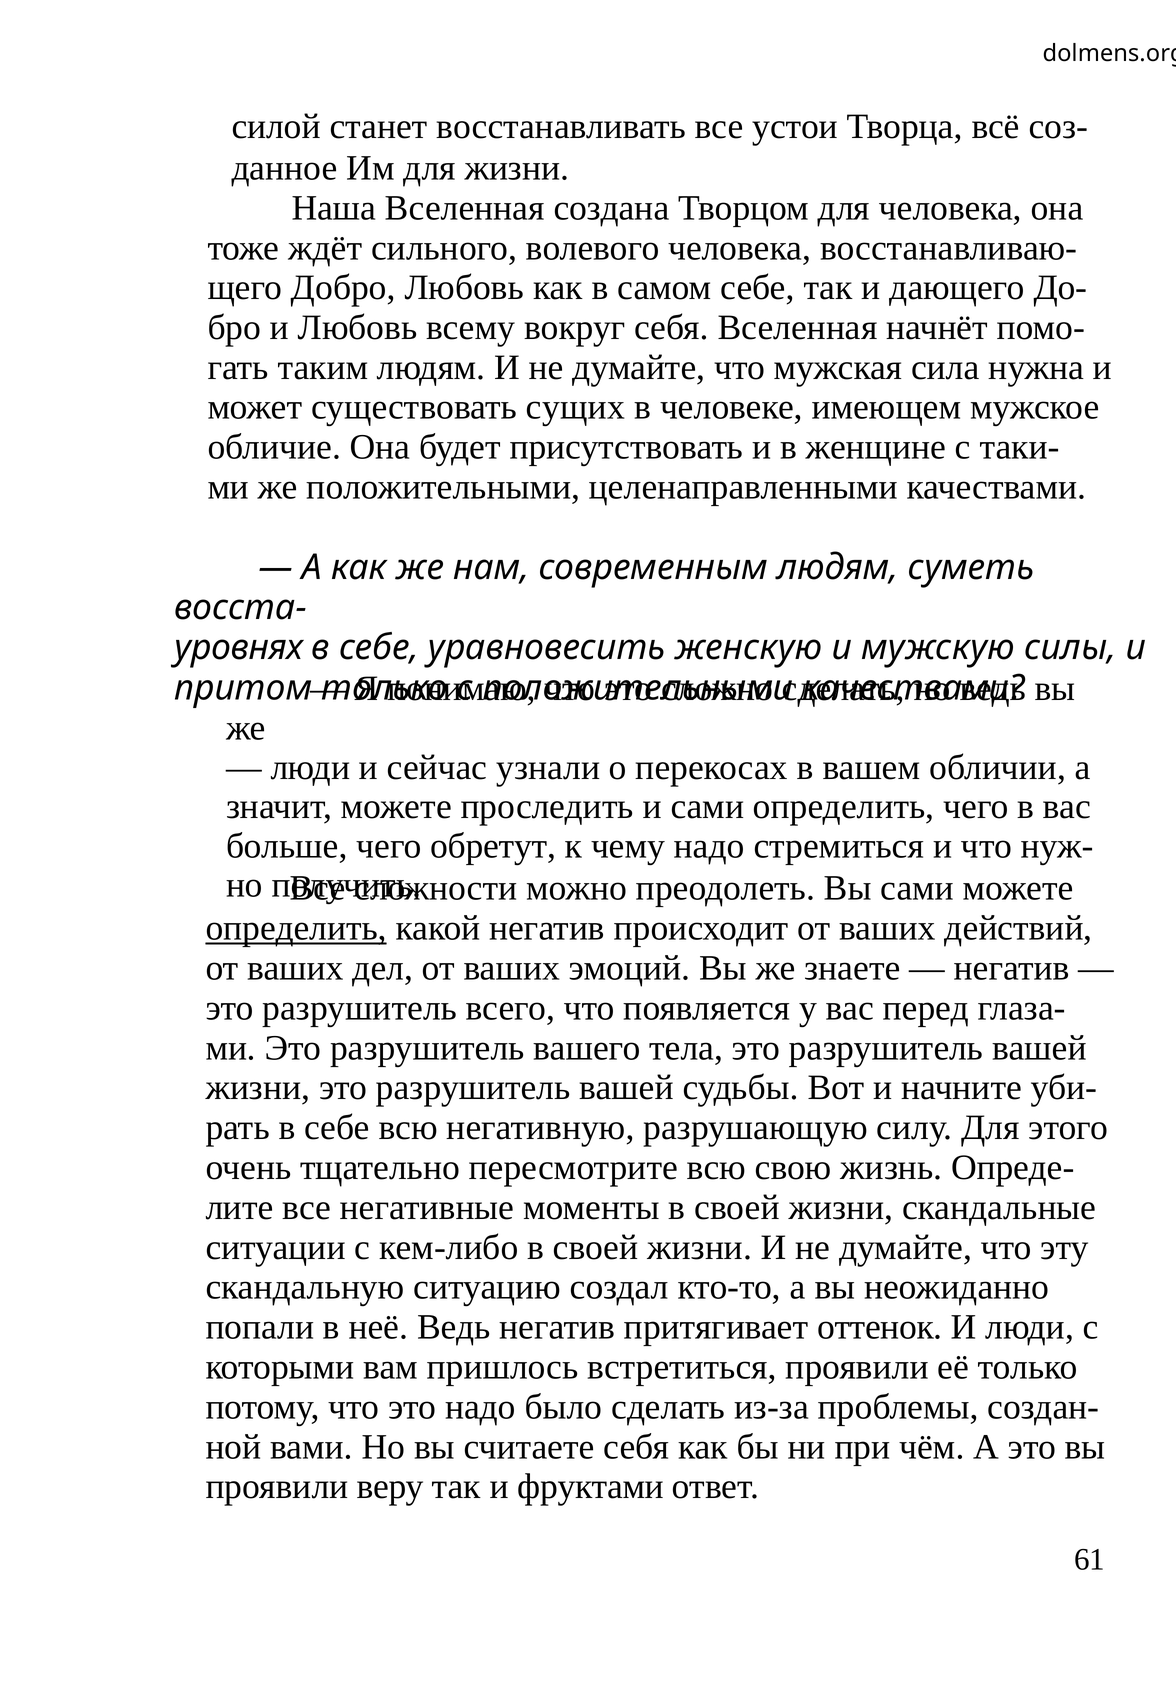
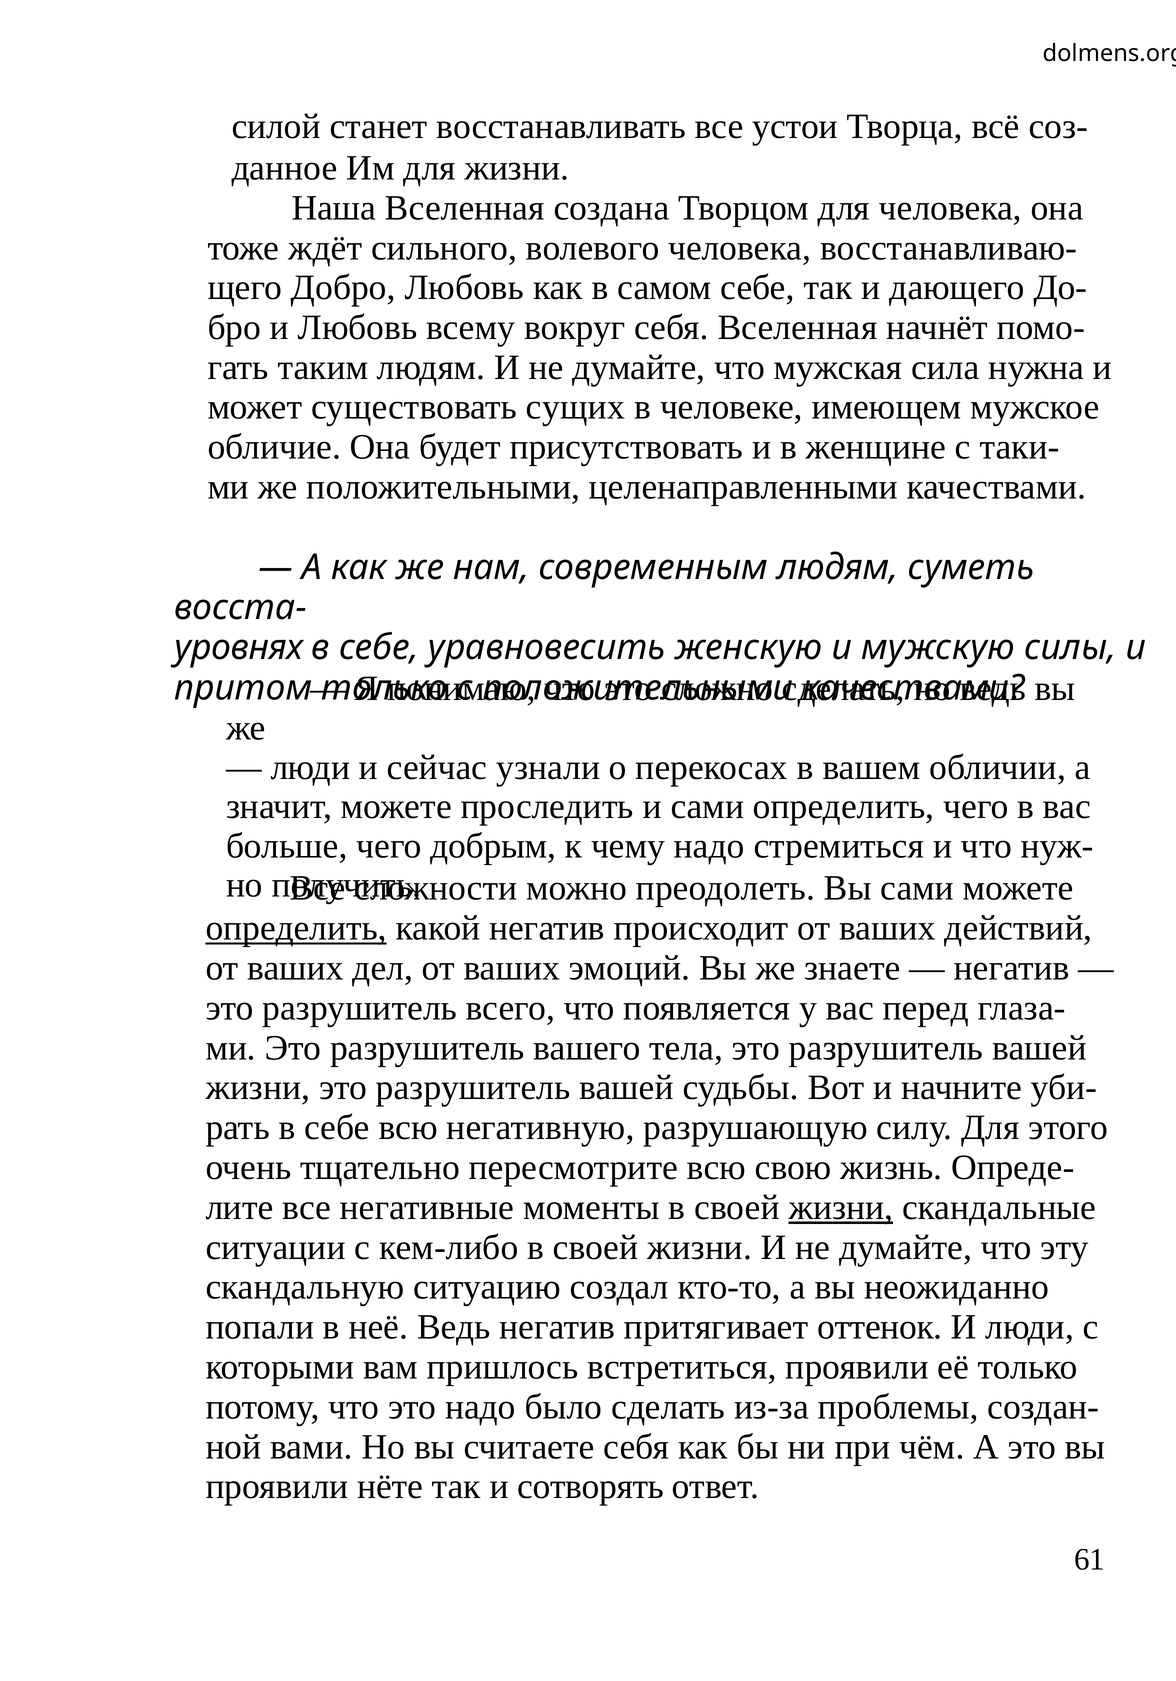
обретут: обретут -> добрым
жизни at (841, 1207) underline: none -> present
веру: веру -> нёте
фруктами: фруктами -> сотворять
